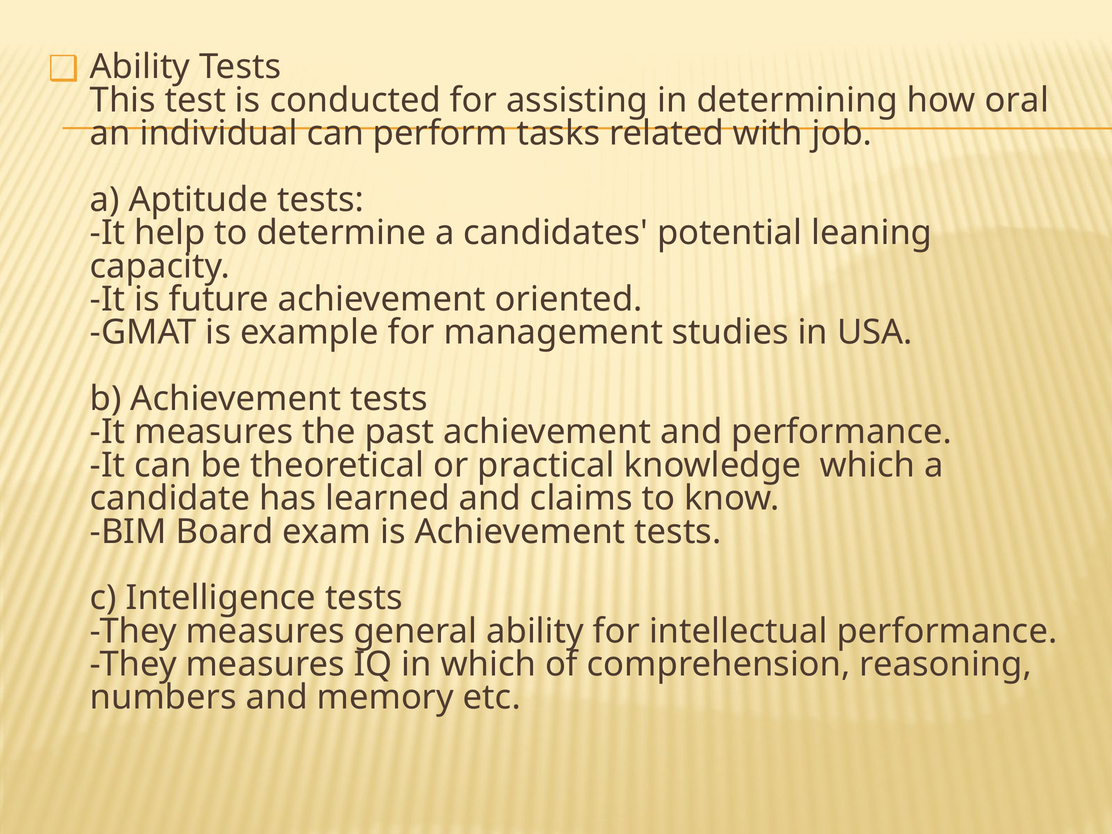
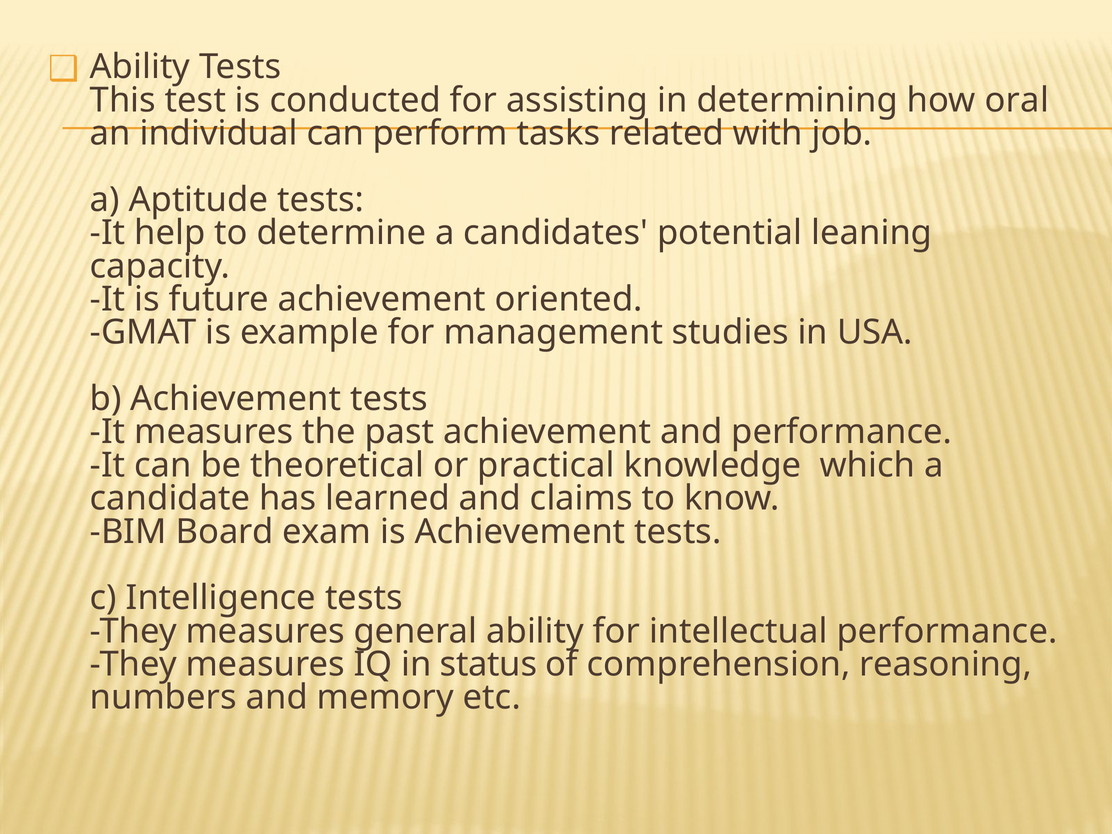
in which: which -> status
